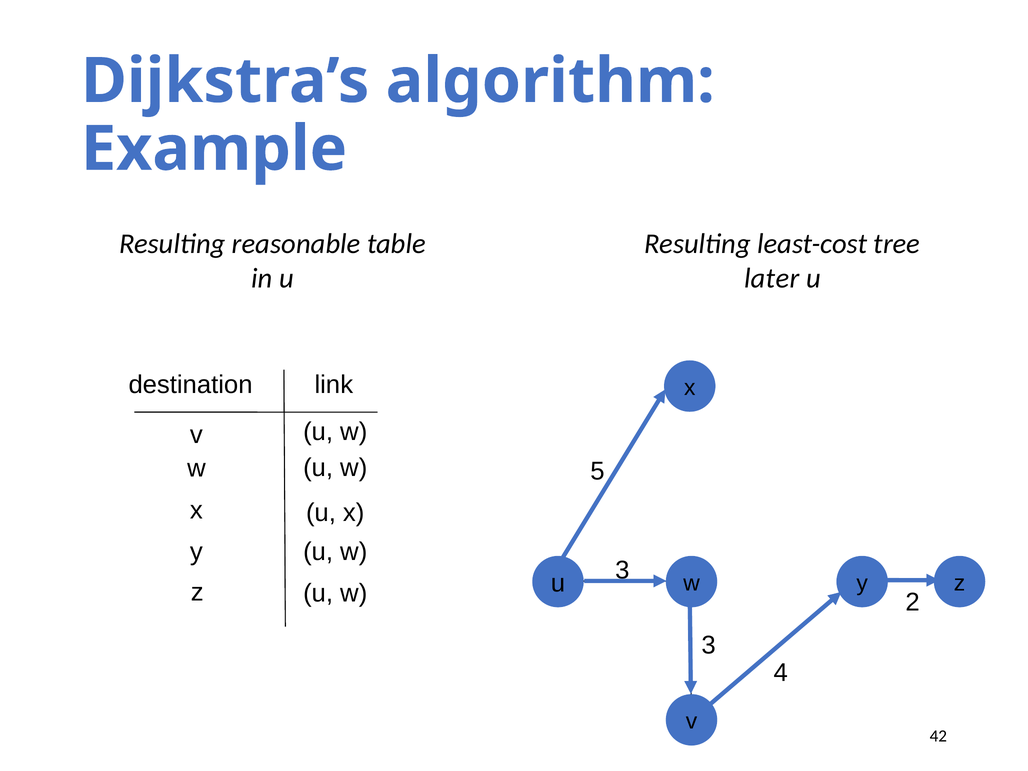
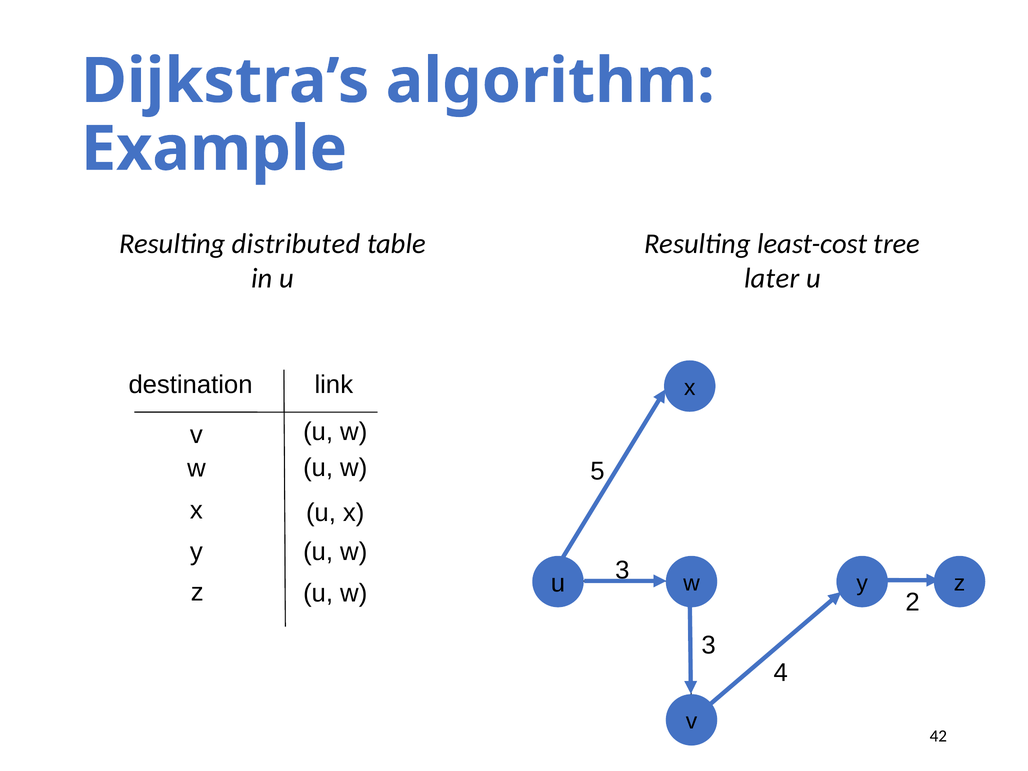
reasonable: reasonable -> distributed
